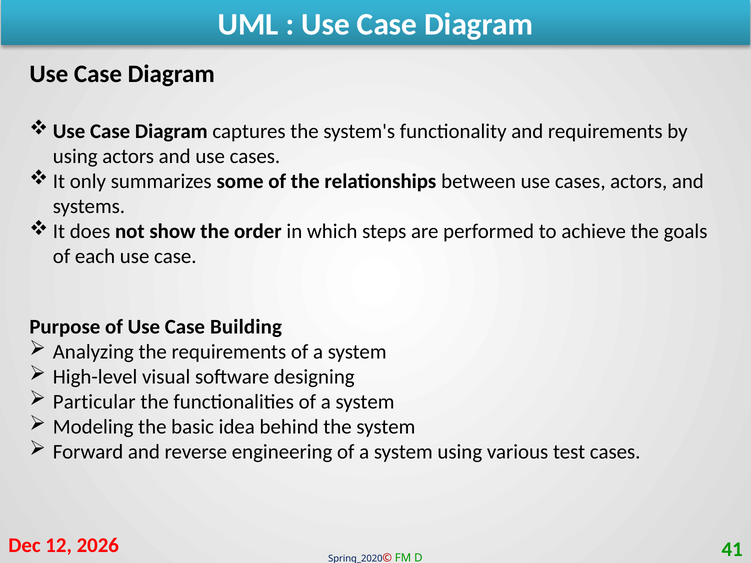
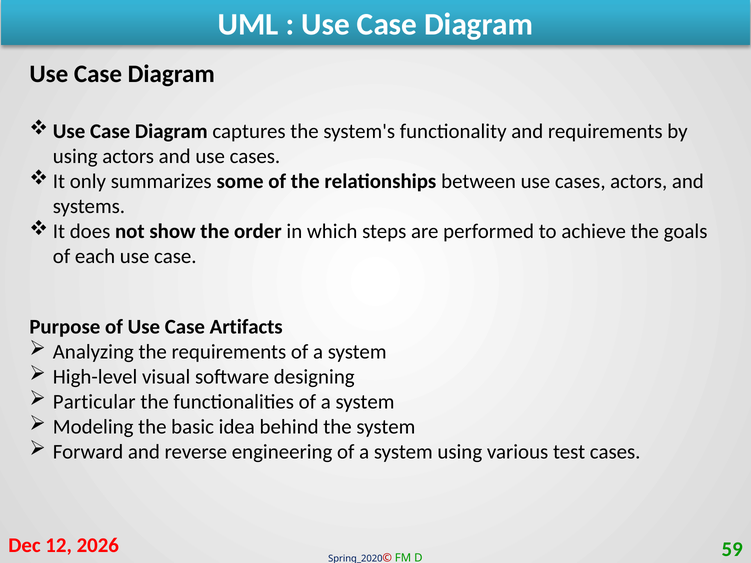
Building: Building -> Artifacts
41: 41 -> 59
